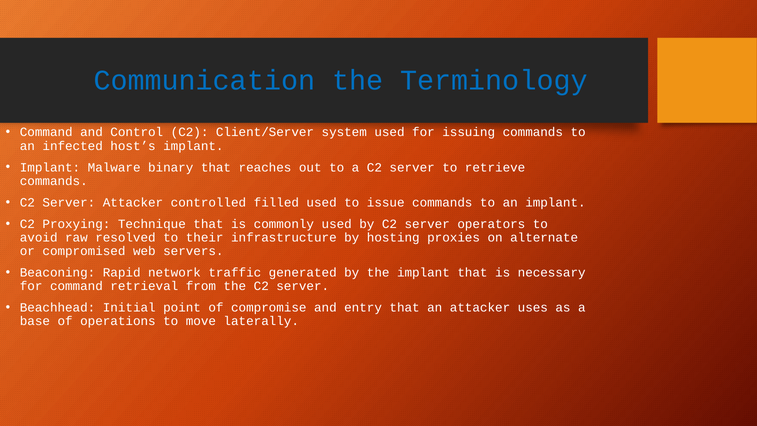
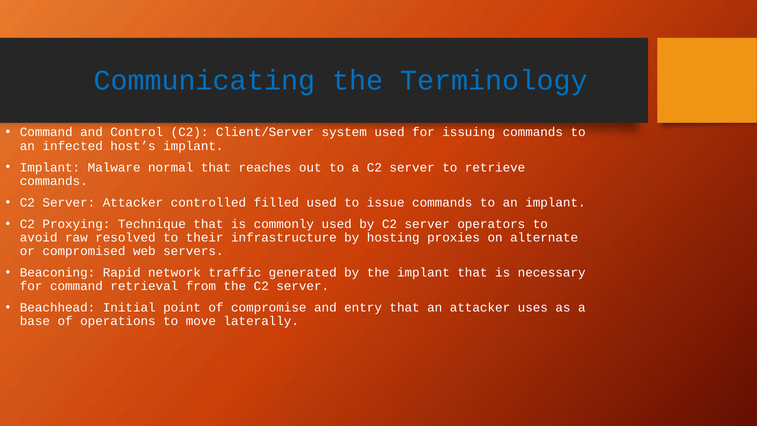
Communication: Communication -> Communicating
binary: binary -> normal
